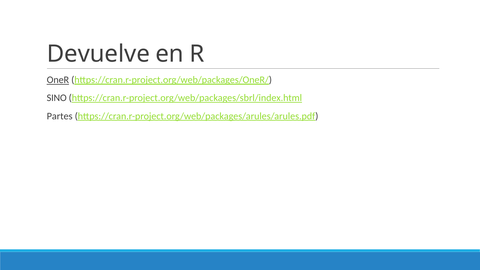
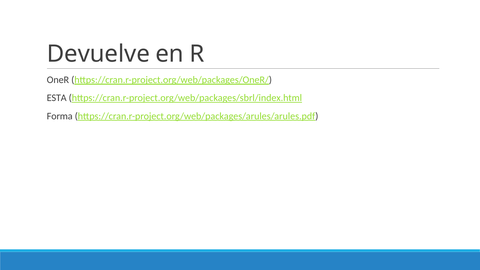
OneR underline: present -> none
SINO: SINO -> ESTA
Partes: Partes -> Forma
